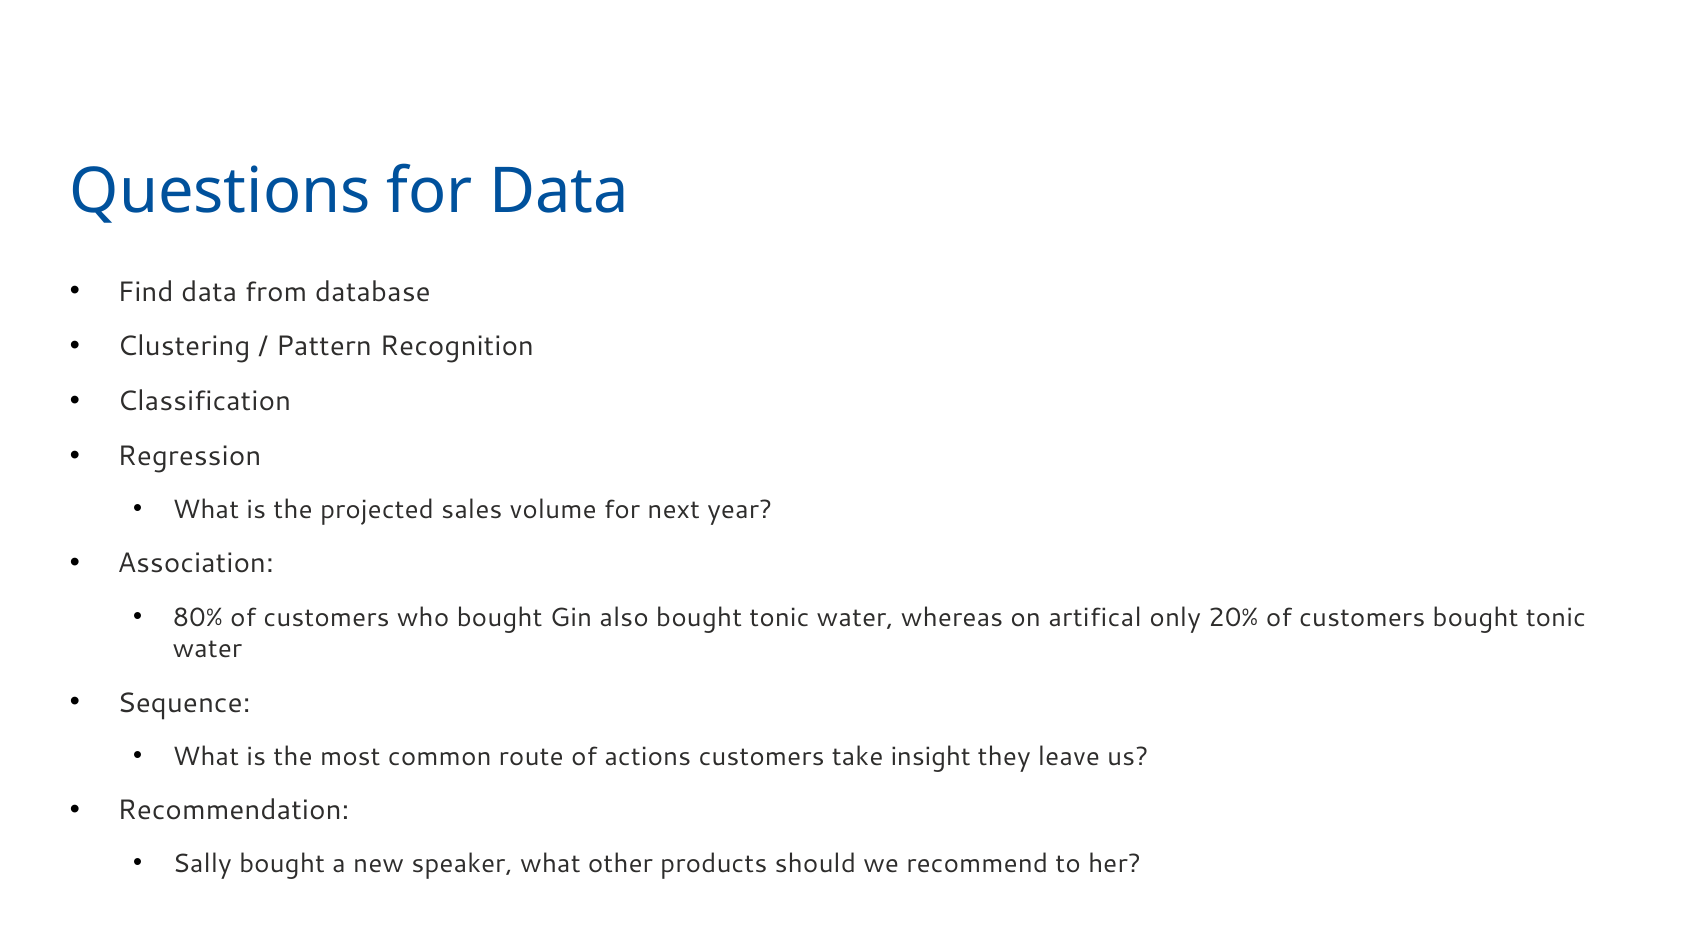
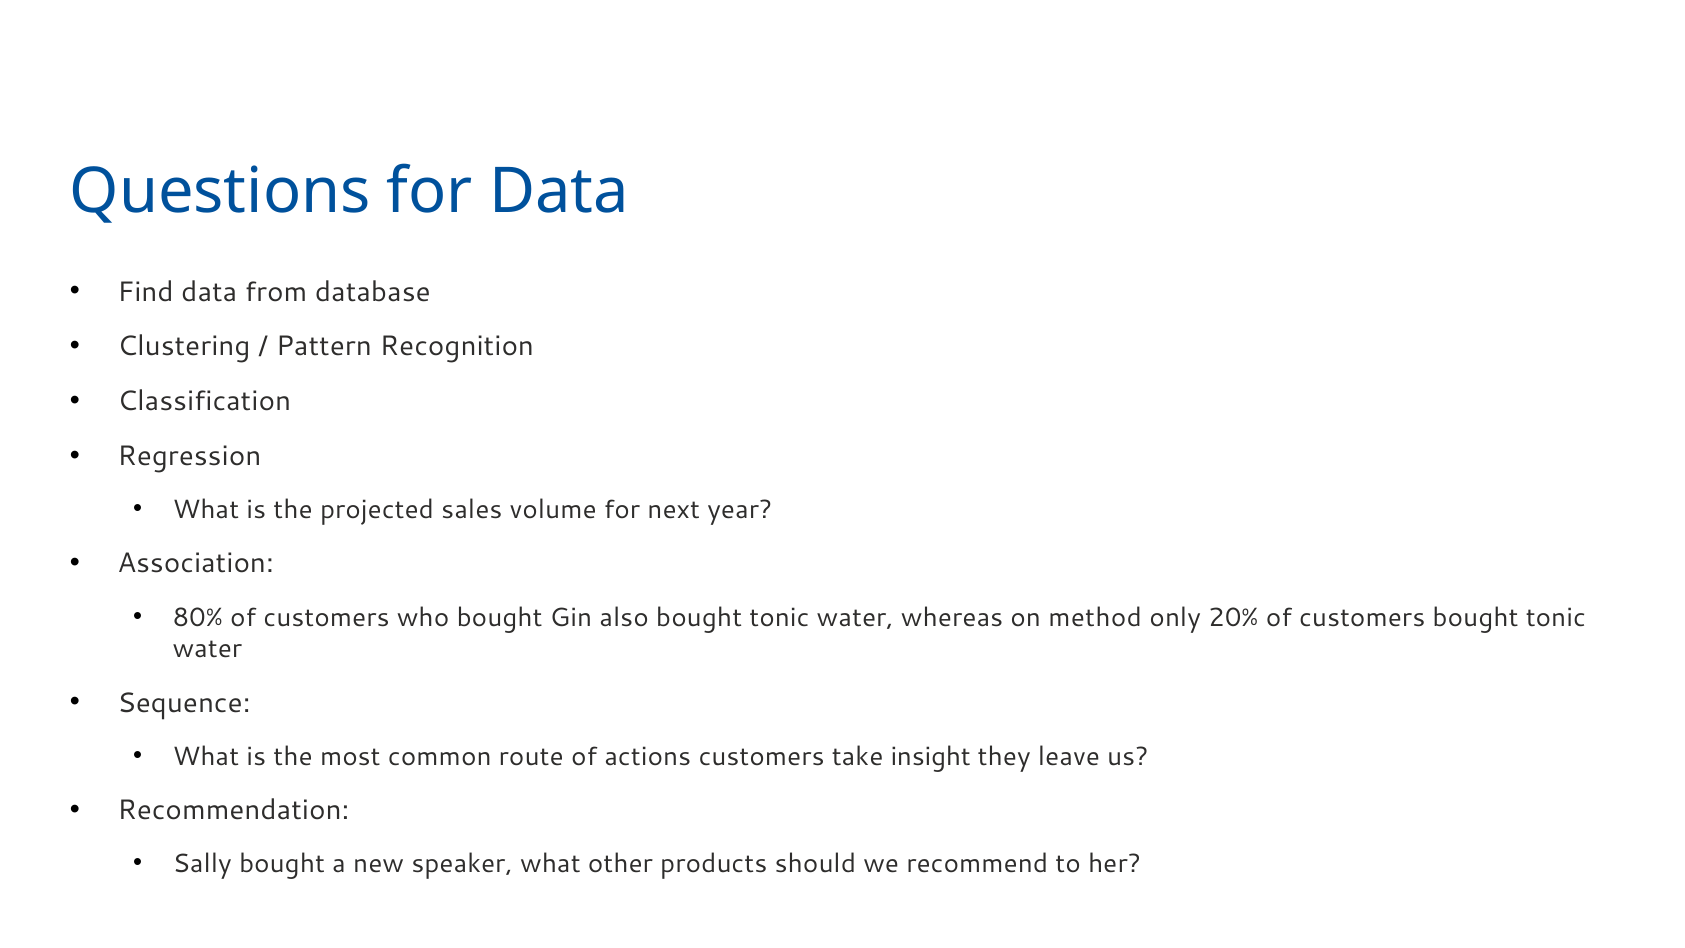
artifical: artifical -> method
